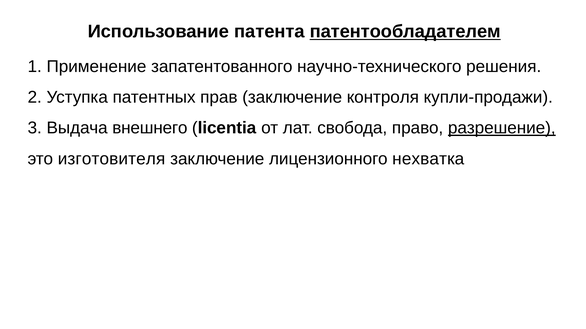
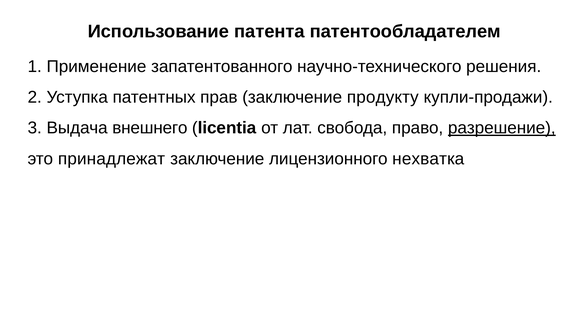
патентообладателем underline: present -> none
контроля: контроля -> продукту
изготовителя: изготовителя -> принадлежат
